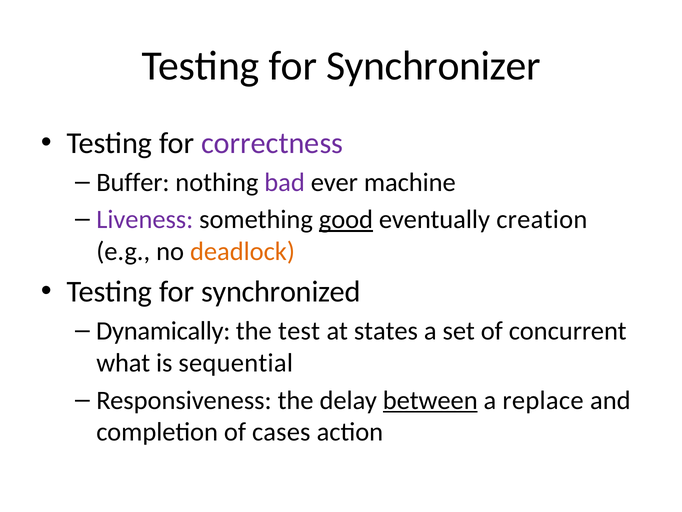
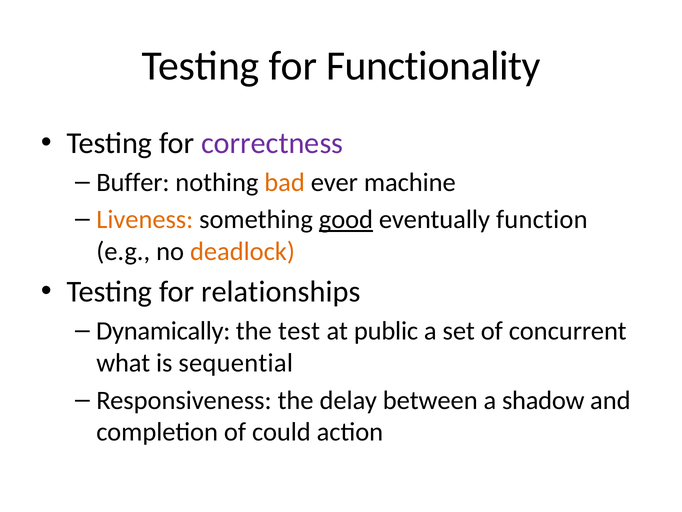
Synchronizer: Synchronizer -> Functionality
bad colour: purple -> orange
Liveness colour: purple -> orange
creation: creation -> function
synchronized: synchronized -> relationships
states: states -> public
between underline: present -> none
replace: replace -> shadow
cases: cases -> could
